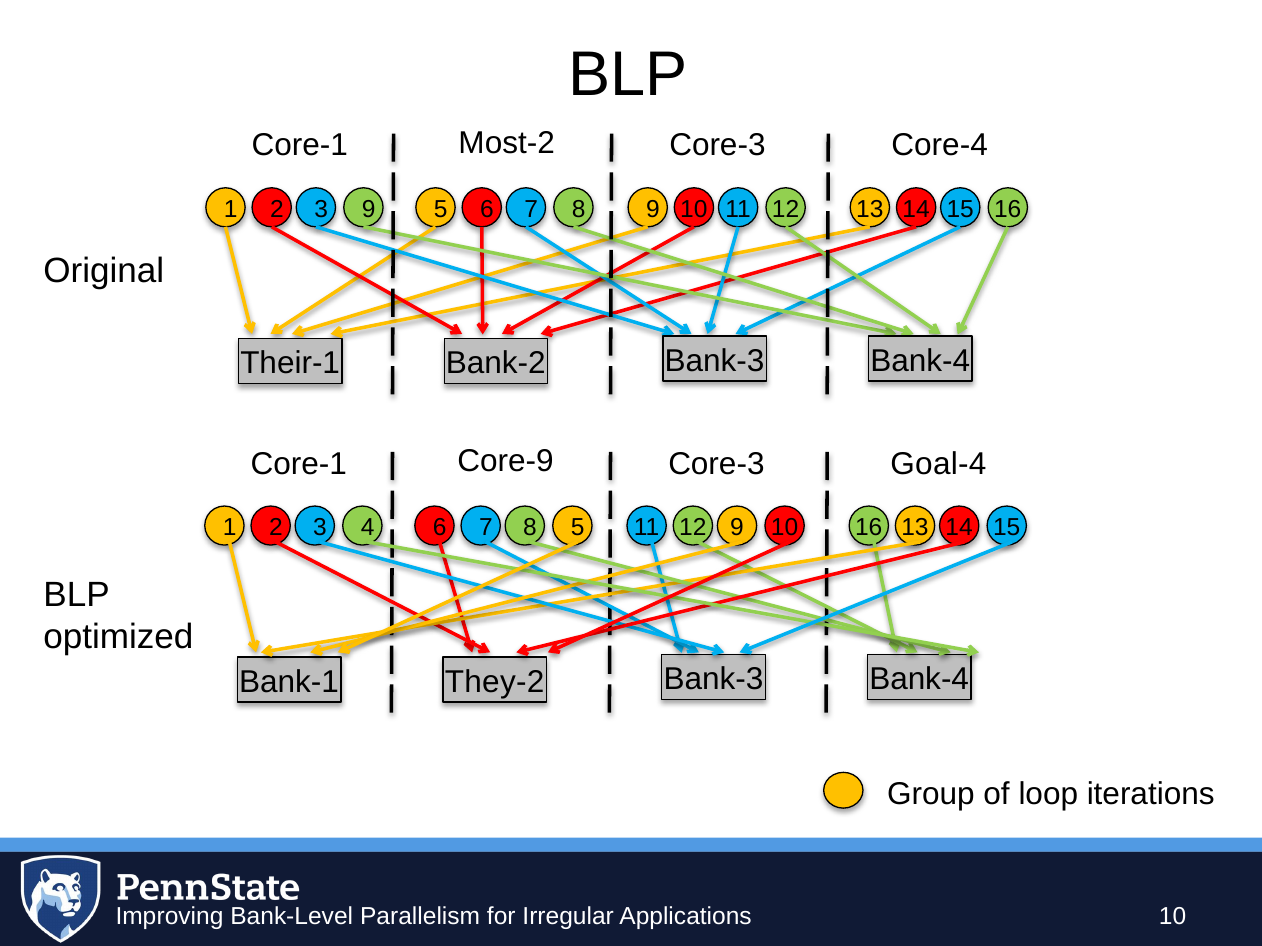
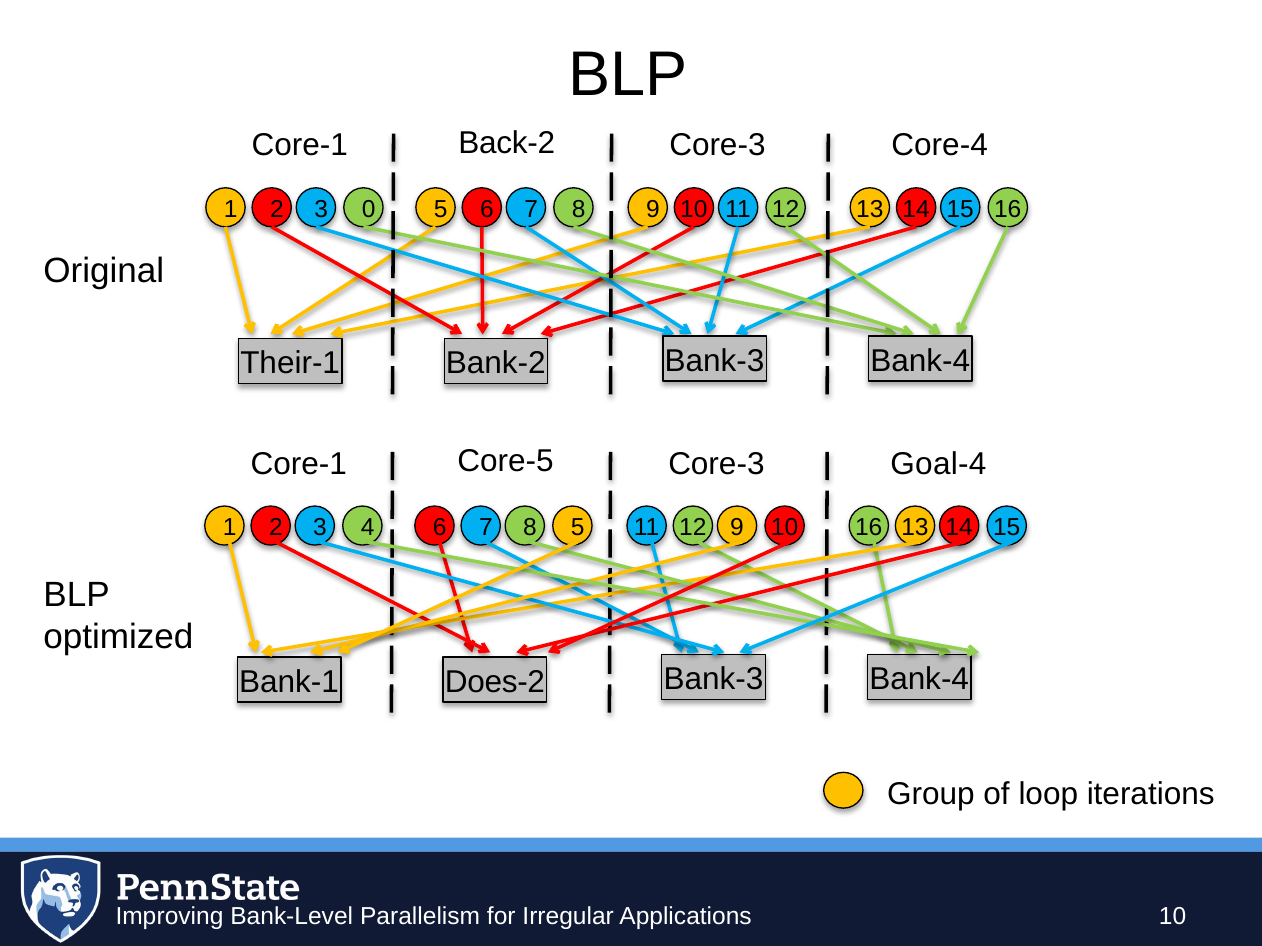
Most-2: Most-2 -> Back-2
3 9: 9 -> 0
Core-9: Core-9 -> Core-5
They-2: They-2 -> Does-2
